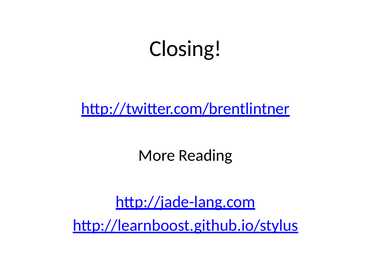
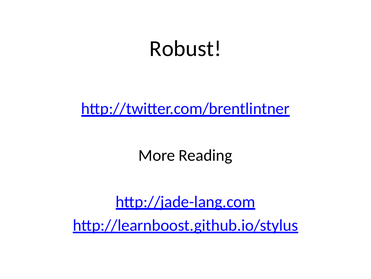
Closing: Closing -> Robust
